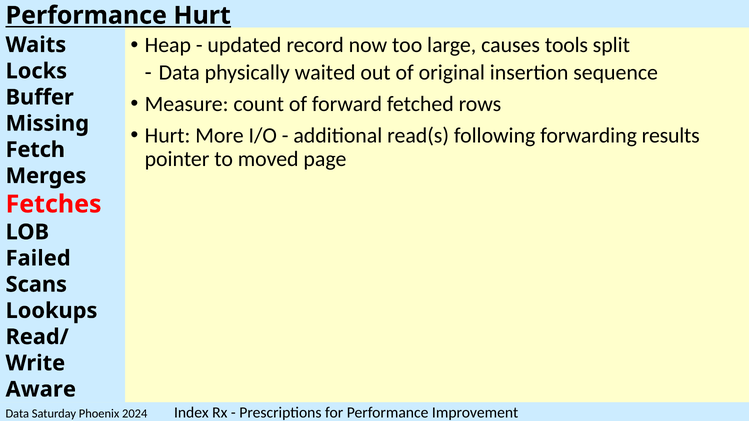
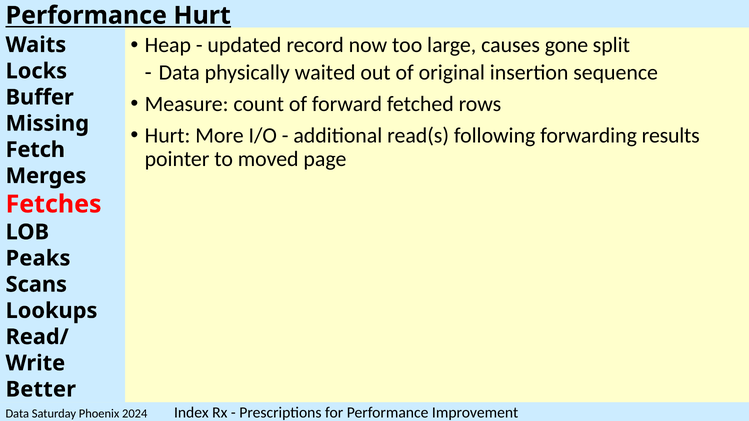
tools: tools -> gone
Failed: Failed -> Peaks
Aware: Aware -> Better
